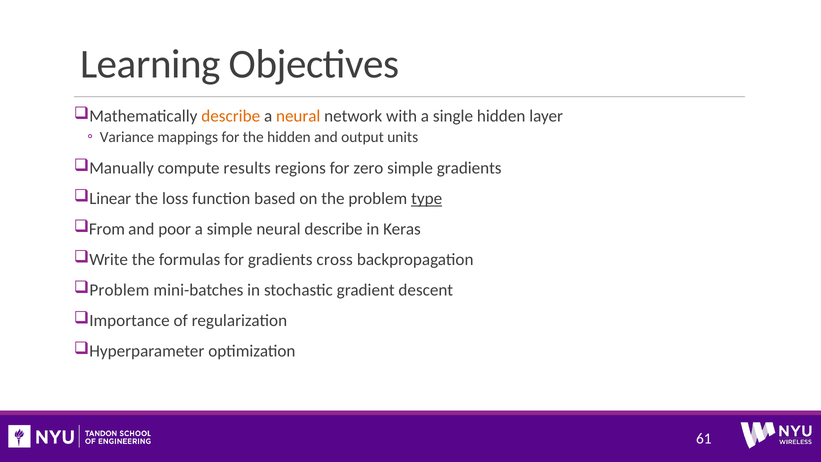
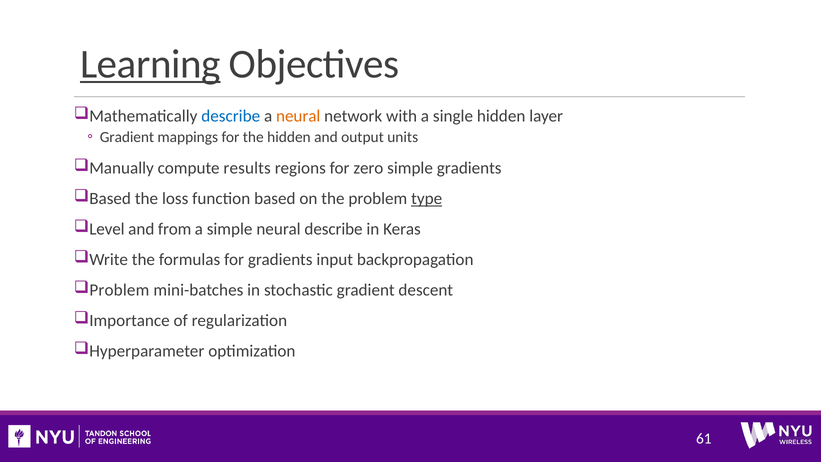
Learning underline: none -> present
describe at (231, 116) colour: orange -> blue
Variance at (127, 137): Variance -> Gradient
Linear at (110, 199): Linear -> Based
From: From -> Level
poor: poor -> from
cross: cross -> input
